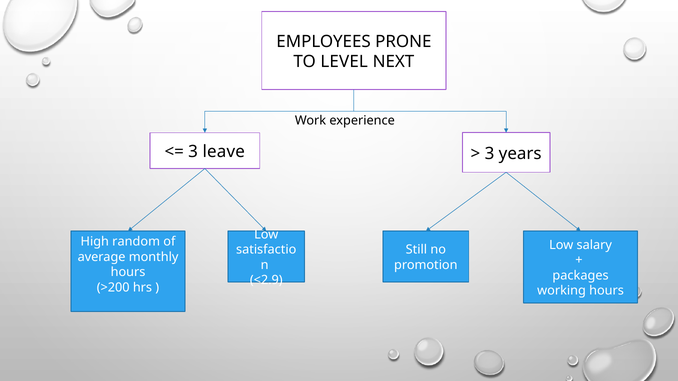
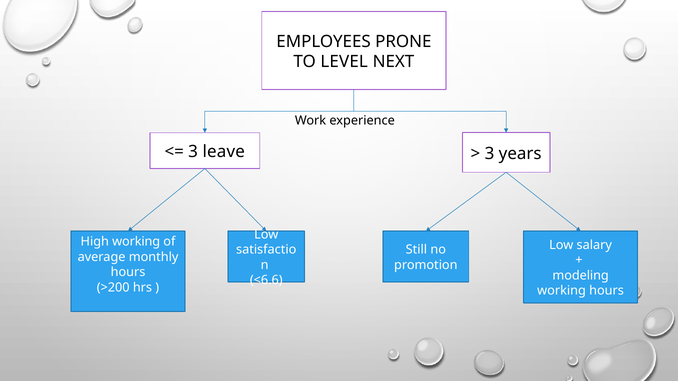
High random: random -> working
packages: packages -> modeling
<2.9: <2.9 -> <6.6
